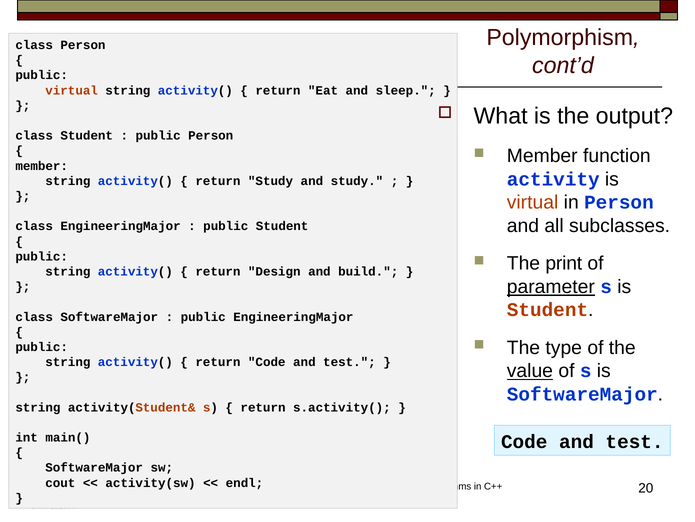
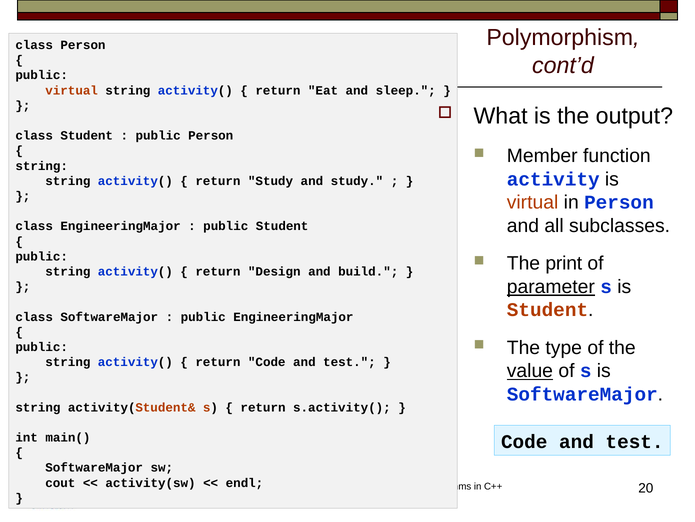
member at (42, 166): member -> string
